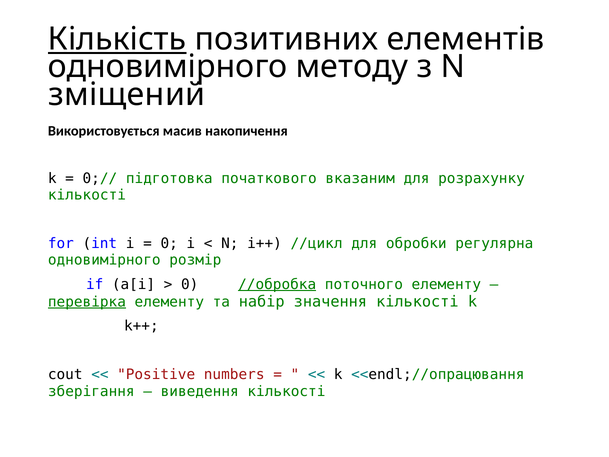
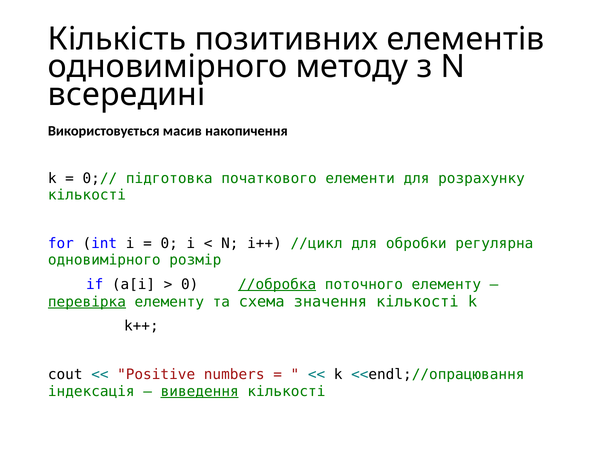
Кількість underline: present -> none
зміщений: зміщений -> всередині
вказаним: вказаним -> елементи
набір: набір -> схема
зберігання: зберігання -> індексація
виведення underline: none -> present
